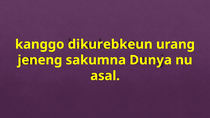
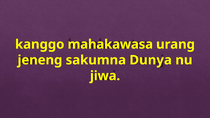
dikurebkeun: dikurebkeun -> mahakawasa
asal: asal -> jiwa
